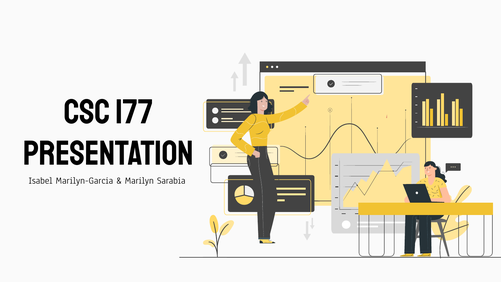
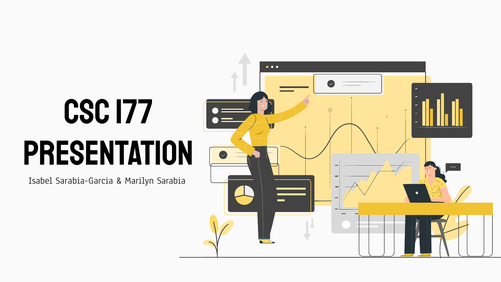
Marilyn-Garcia: Marilyn-Garcia -> Sarabia-Garcia
